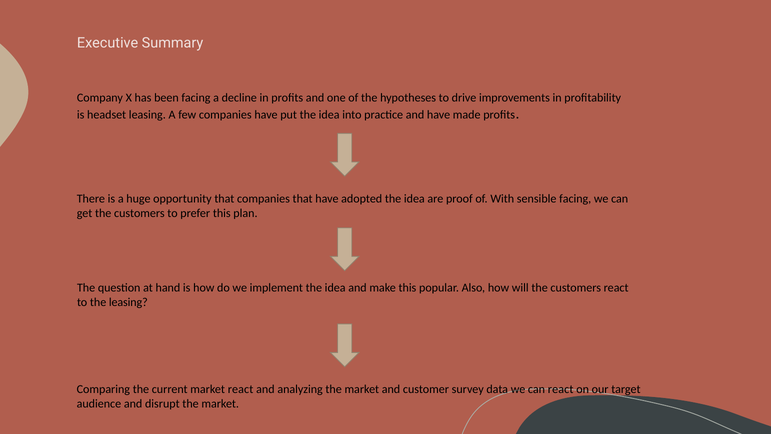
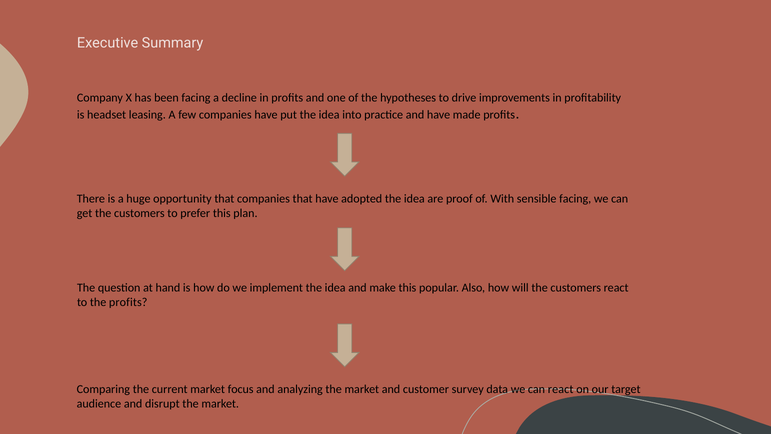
the leasing: leasing -> profits
market react: react -> focus
